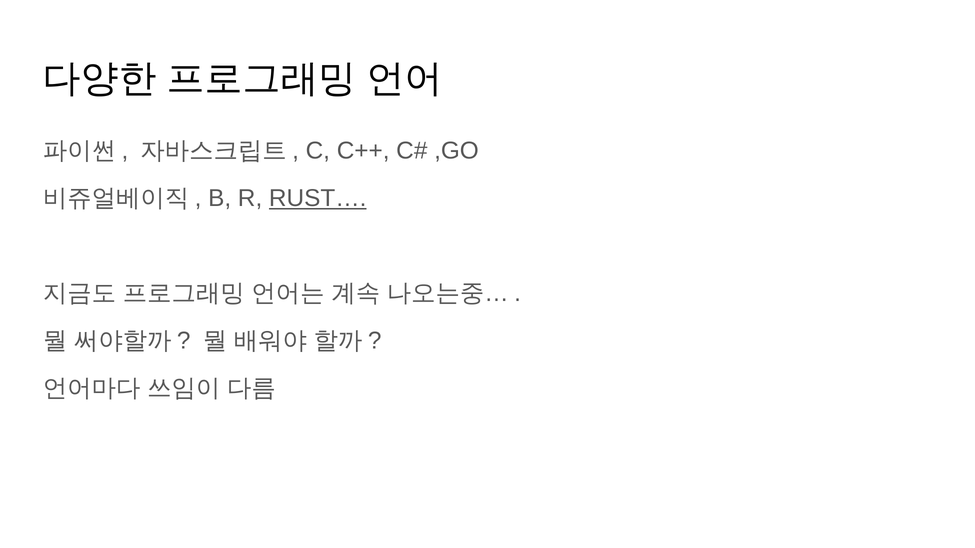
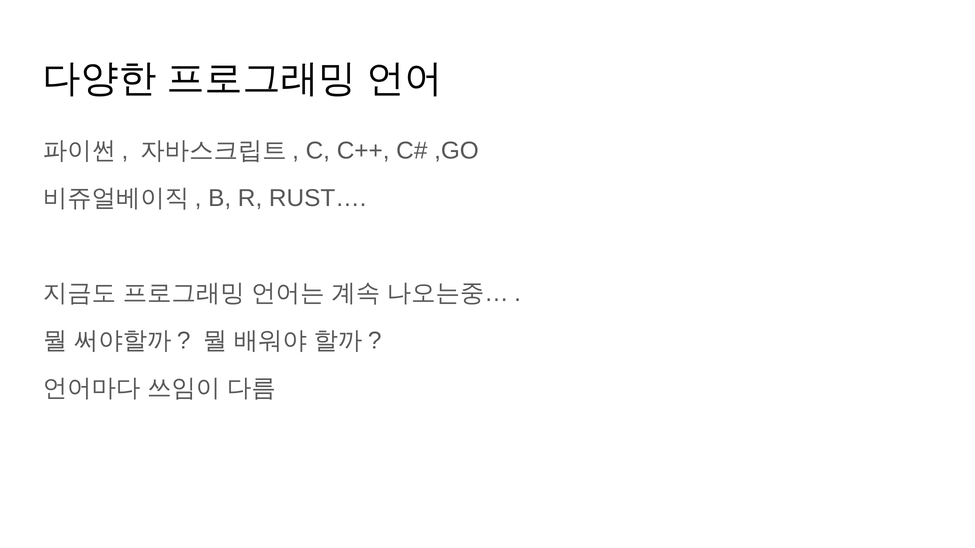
RUST… underline: present -> none
